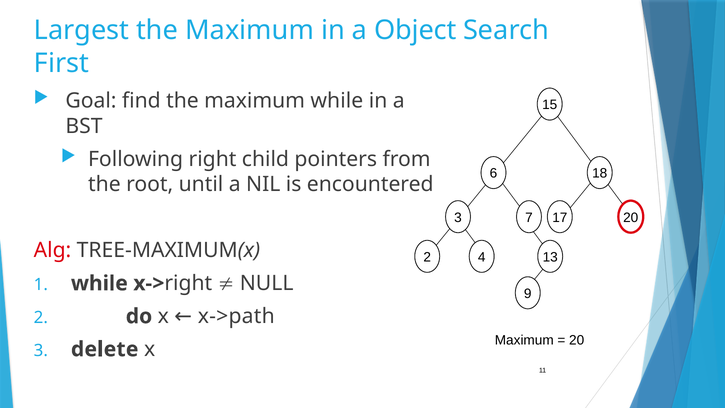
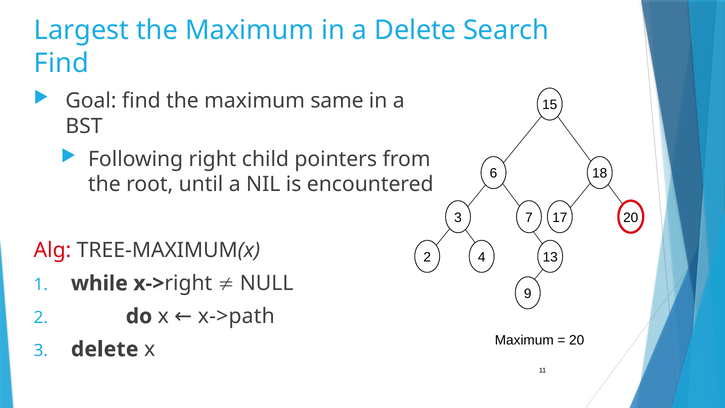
a Object: Object -> Delete
First at (62, 63): First -> Find
maximum while: while -> same
